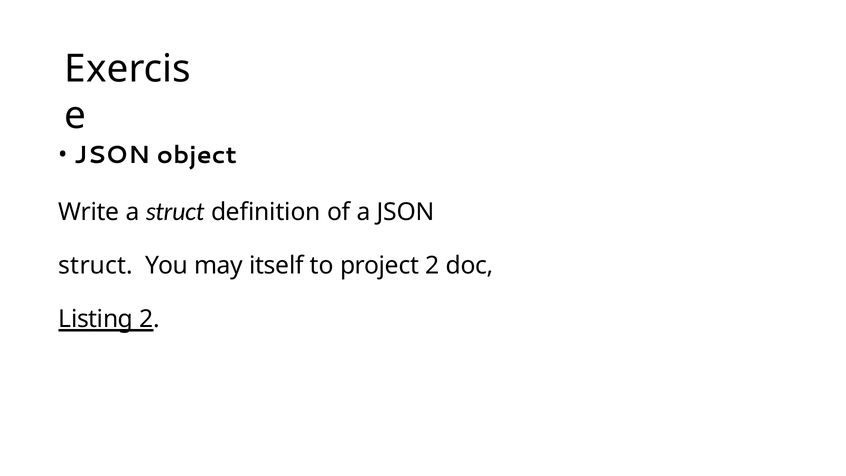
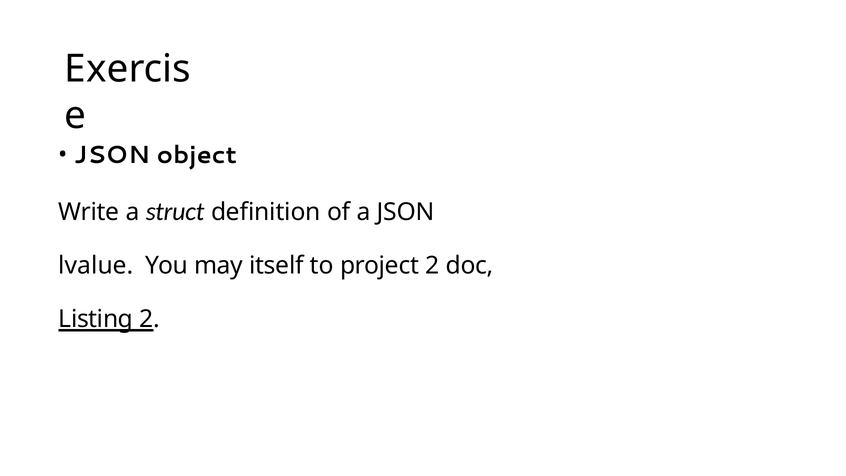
struct at (96, 266): struct -> lvalue
